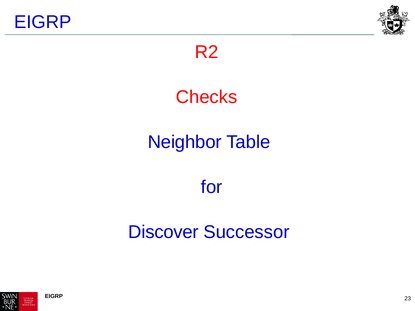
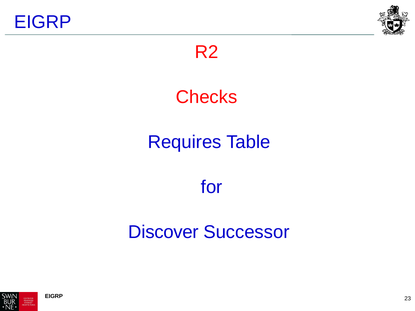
Neighbor: Neighbor -> Requires
